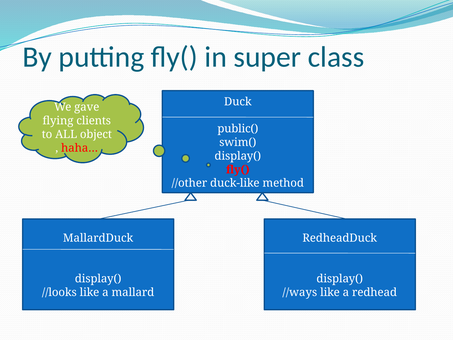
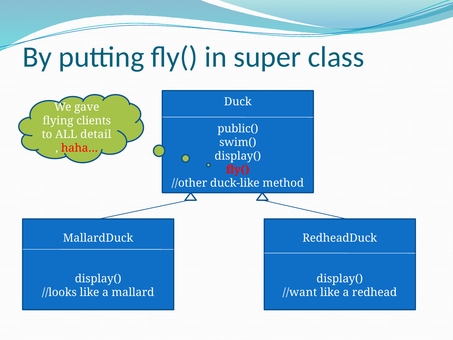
object: object -> detail
//ways: //ways -> //want
